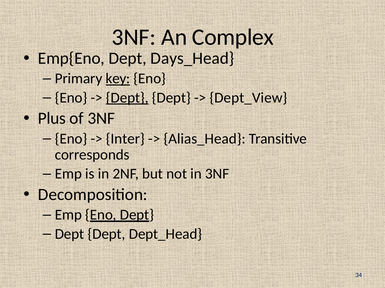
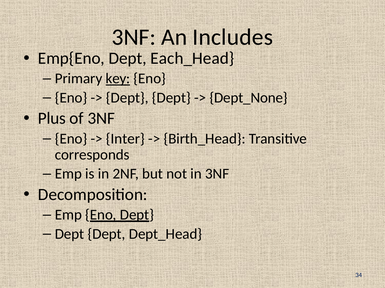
Complex: Complex -> Includes
Days_Head: Days_Head -> Each_Head
Dept at (127, 98) underline: present -> none
Dept_View: Dept_View -> Dept_None
Alias_Head: Alias_Head -> Birth_Head
